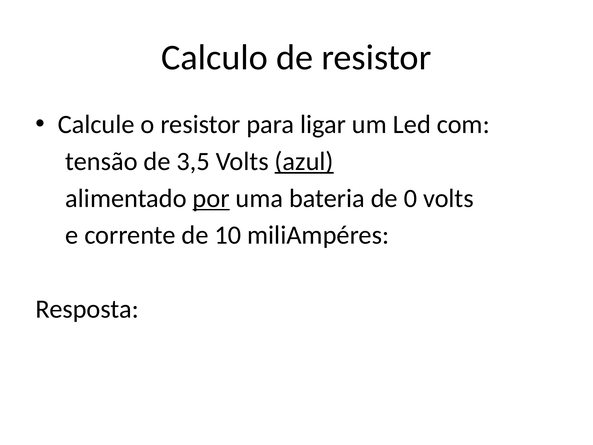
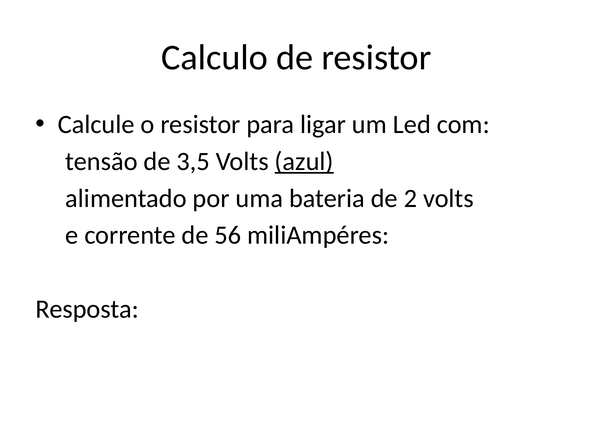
por underline: present -> none
0: 0 -> 2
10: 10 -> 56
